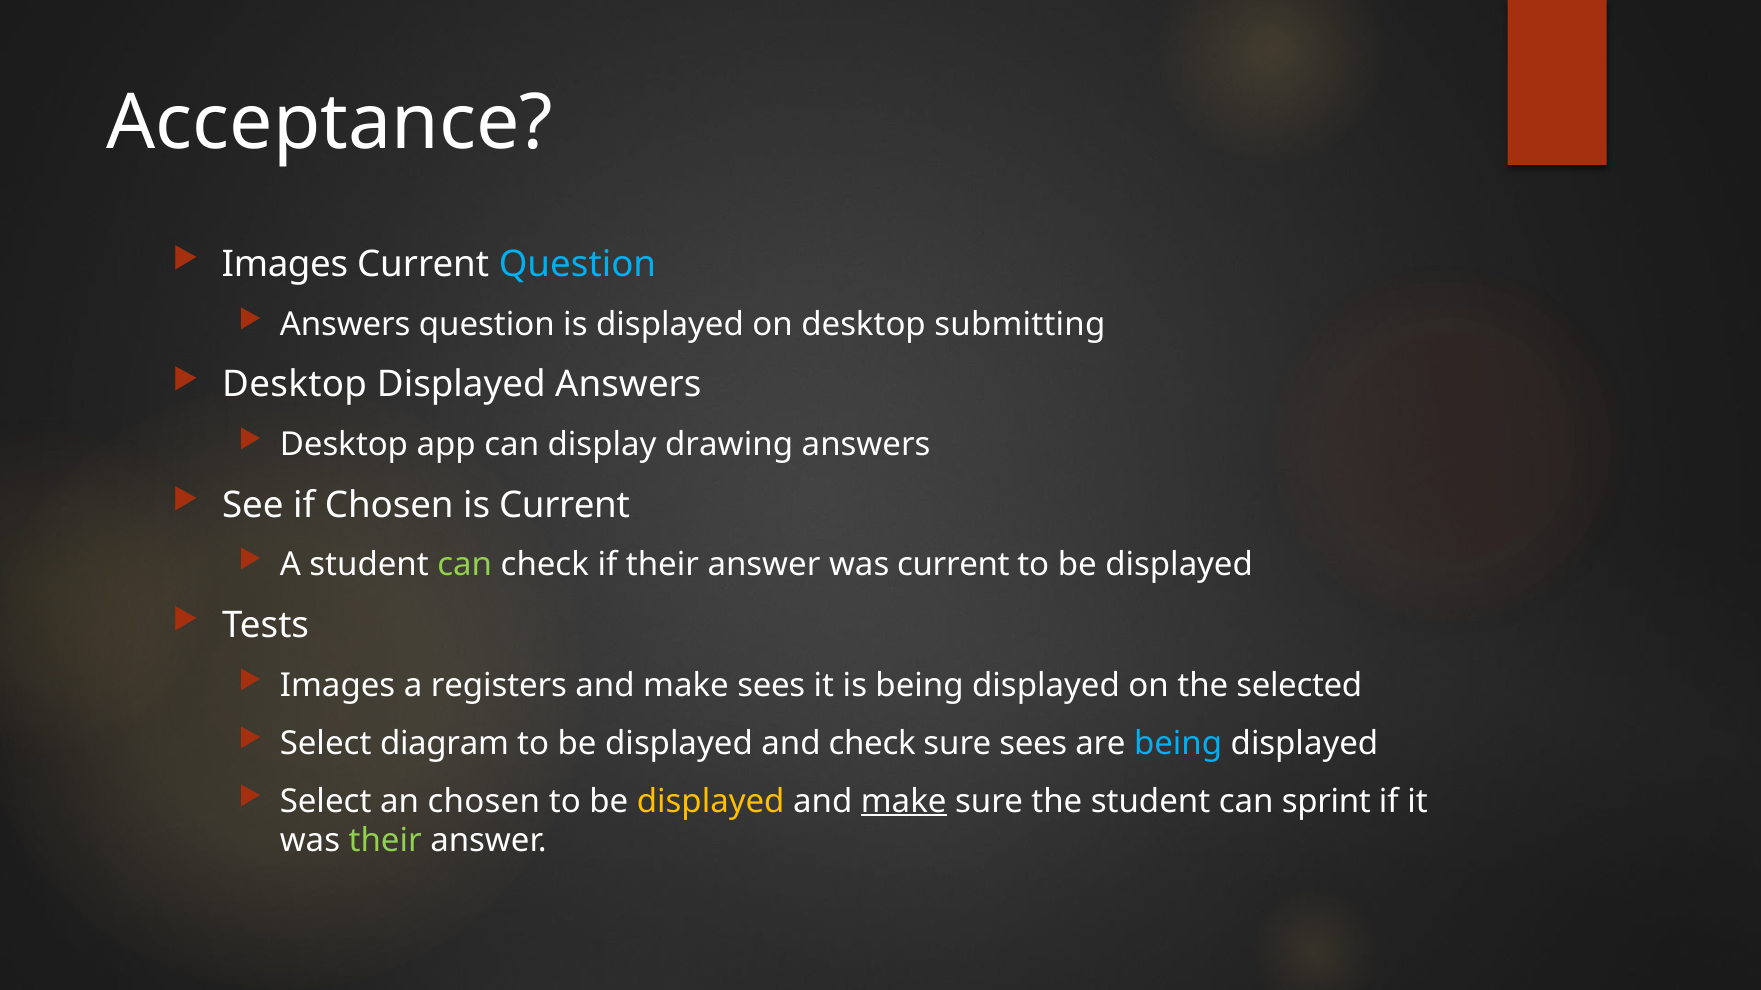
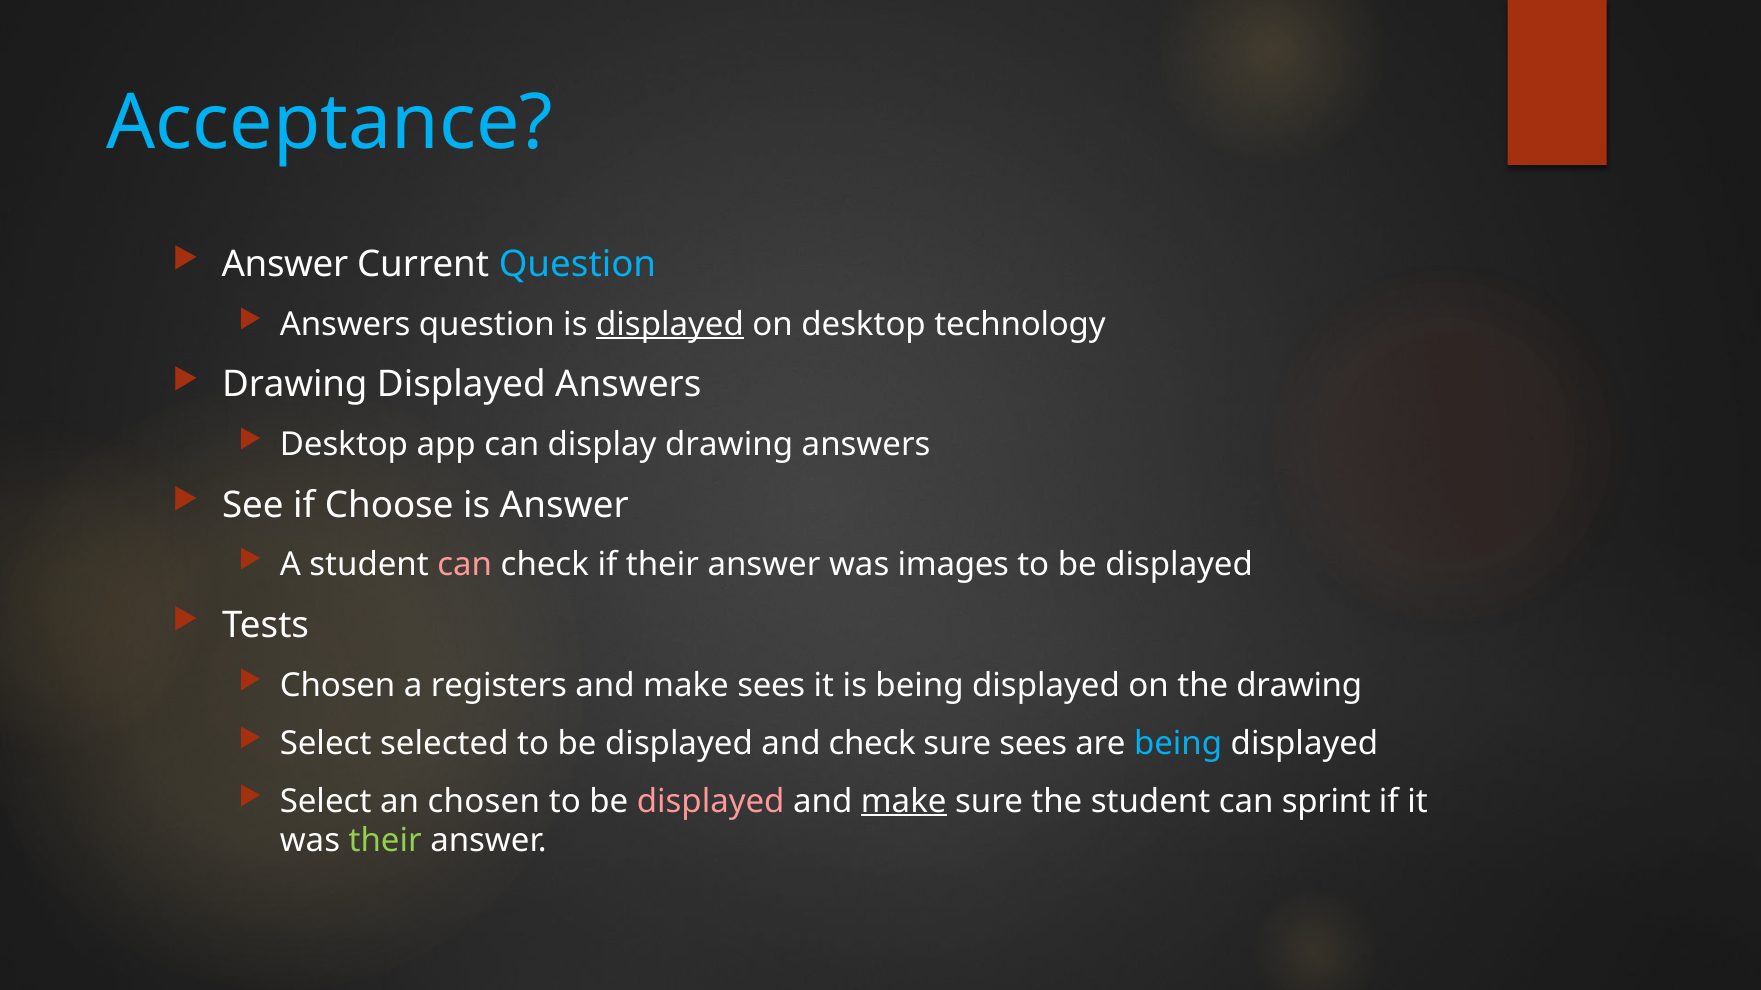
Acceptance colour: white -> light blue
Images at (285, 265): Images -> Answer
displayed at (670, 324) underline: none -> present
submitting: submitting -> technology
Desktop at (295, 385): Desktop -> Drawing
if Chosen: Chosen -> Choose
is Current: Current -> Answer
can at (465, 565) colour: light green -> pink
was current: current -> images
Images at (338, 686): Images -> Chosen
the selected: selected -> drawing
diagram: diagram -> selected
displayed at (711, 802) colour: yellow -> pink
